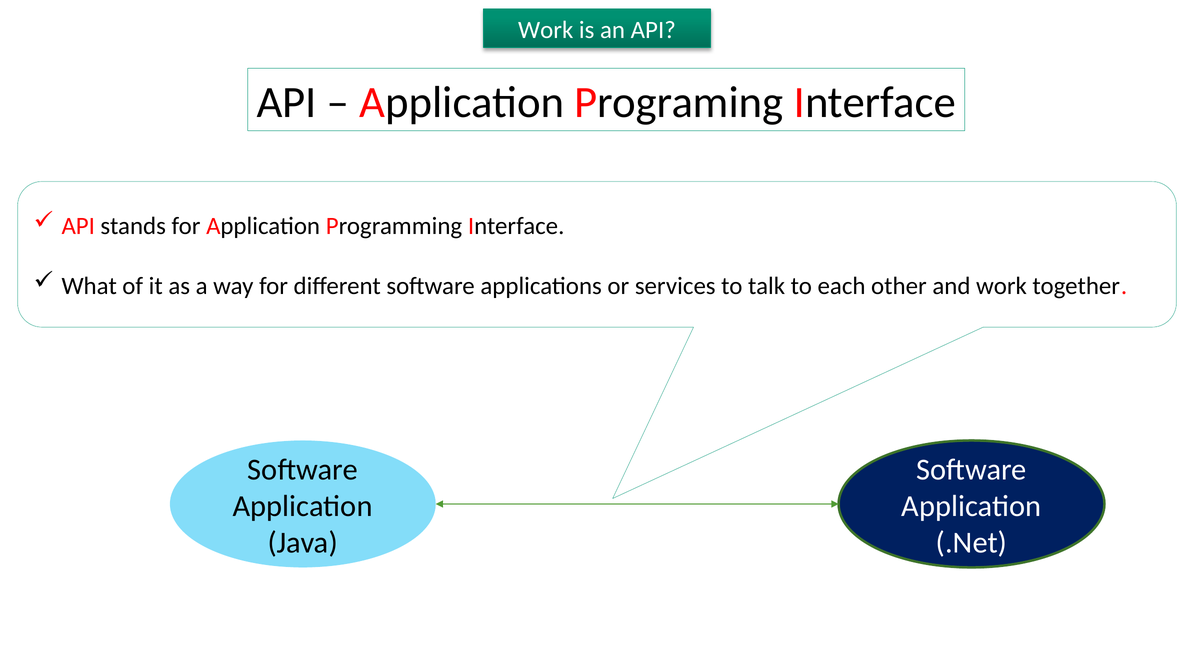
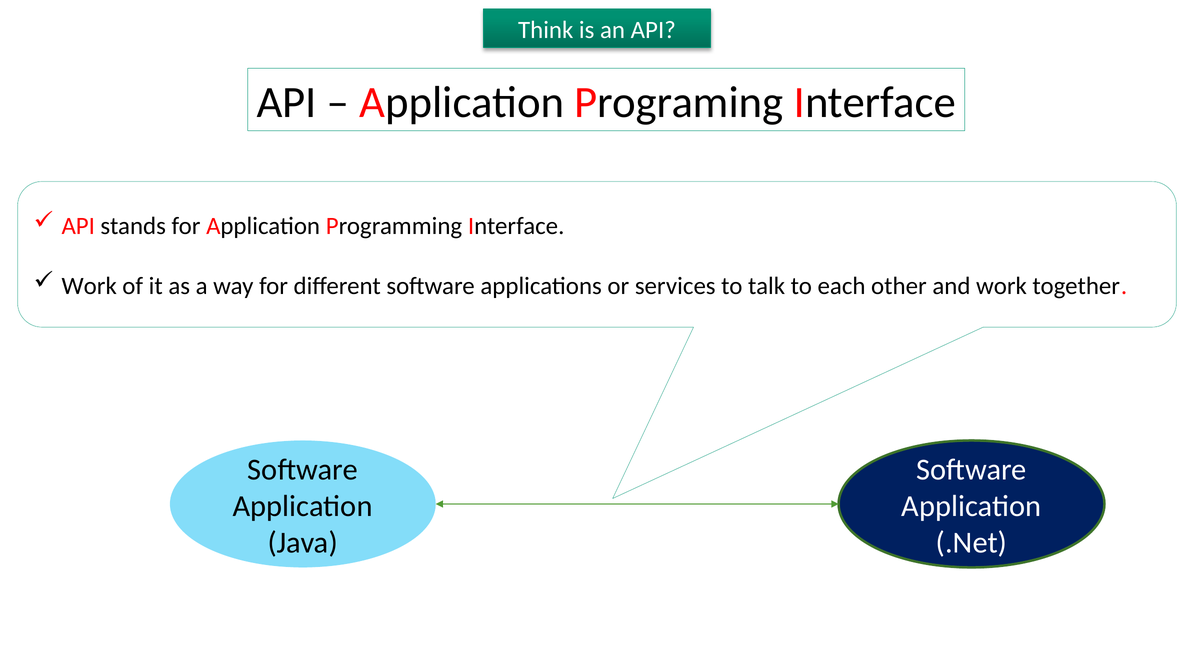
Work at (546, 30): Work -> Think
What at (89, 286): What -> Work
